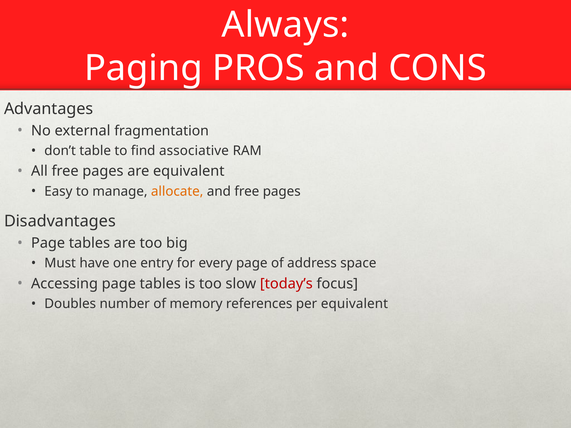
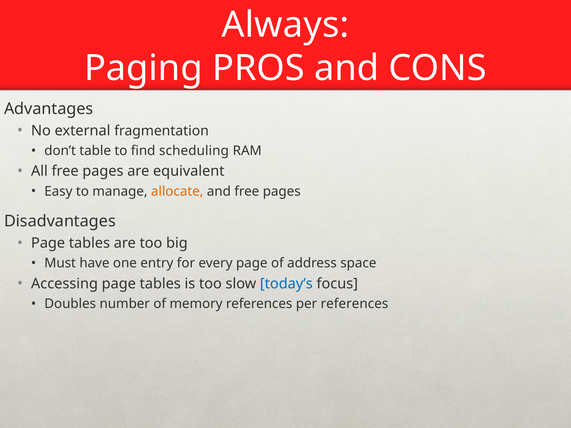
associative: associative -> scheduling
today’s colour: red -> blue
per equivalent: equivalent -> references
